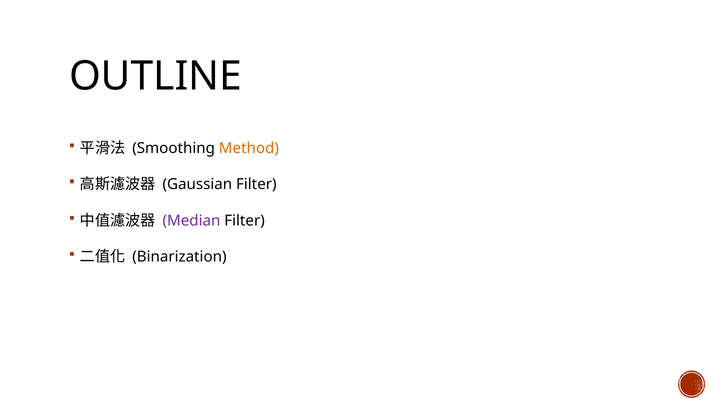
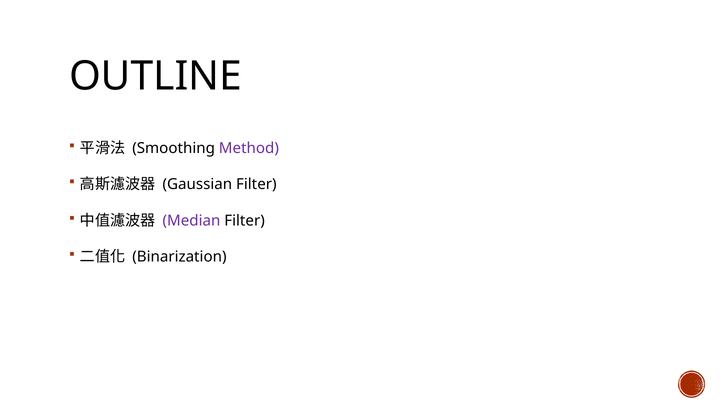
Method colour: orange -> purple
